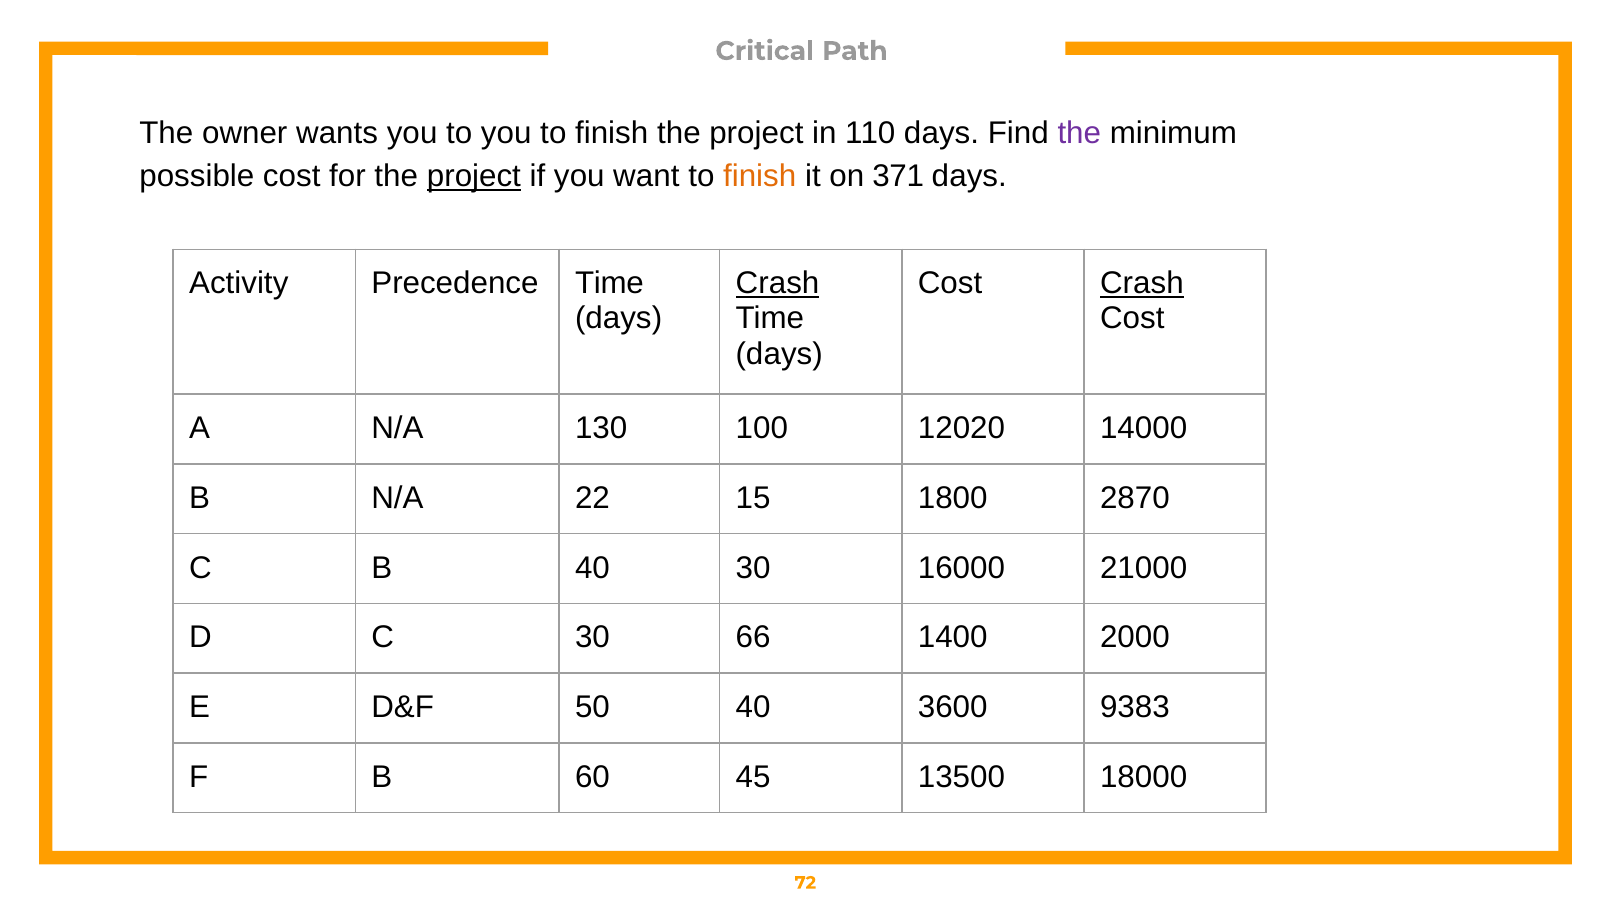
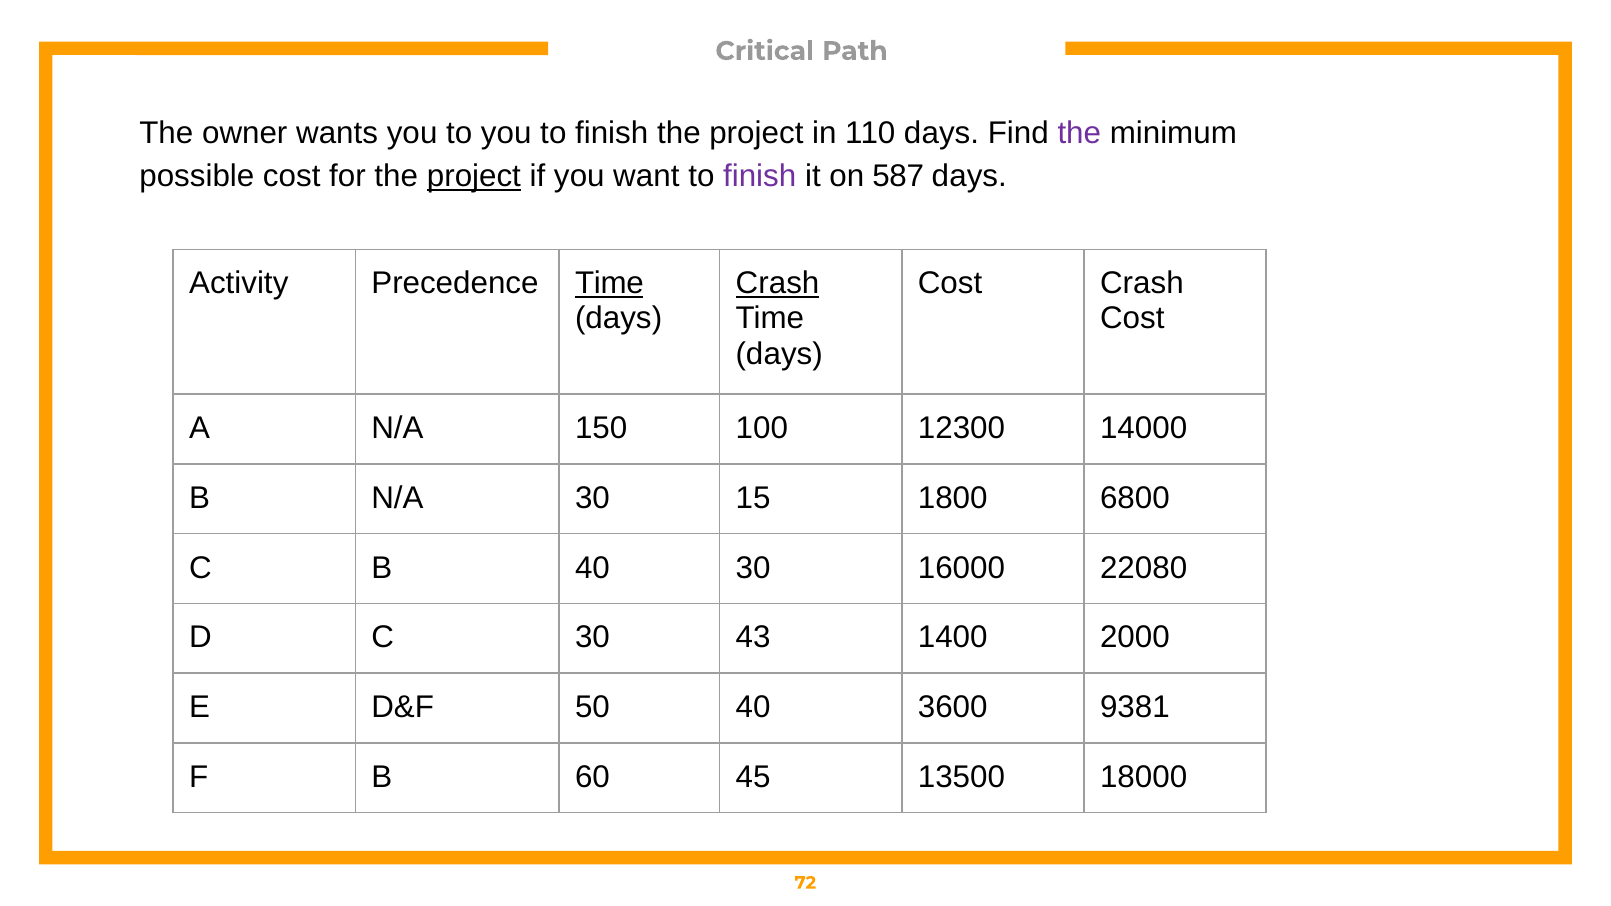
finish at (760, 176) colour: orange -> purple
371: 371 -> 587
Time at (609, 284) underline: none -> present
Crash at (1142, 284) underline: present -> none
130: 130 -> 150
12020: 12020 -> 12300
N/A 22: 22 -> 30
2870: 2870 -> 6800
21000: 21000 -> 22080
66: 66 -> 43
9383: 9383 -> 9381
